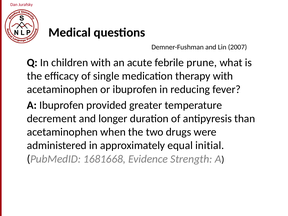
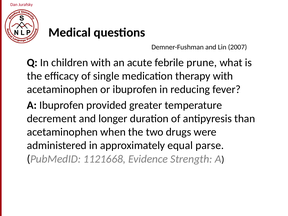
initial: initial -> parse
1681668: 1681668 -> 1121668
